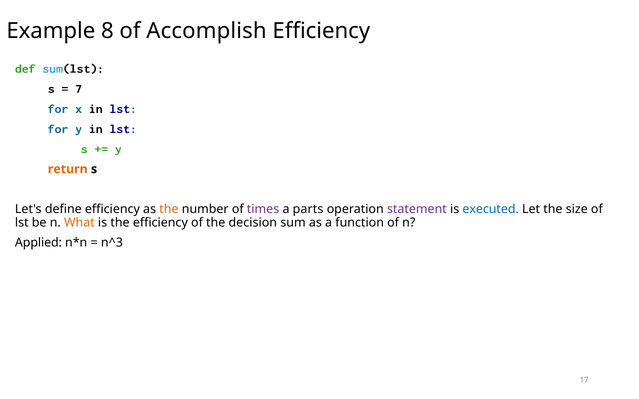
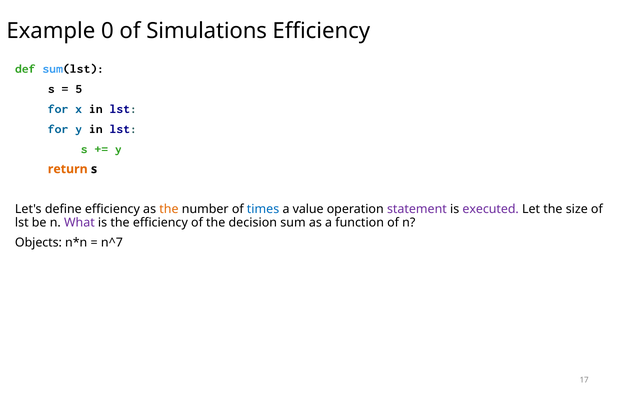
8: 8 -> 0
Accomplish: Accomplish -> Simulations
7: 7 -> 5
times colour: purple -> blue
parts: parts -> value
executed colour: blue -> purple
What colour: orange -> purple
Applied: Applied -> Objects
n^3: n^3 -> n^7
